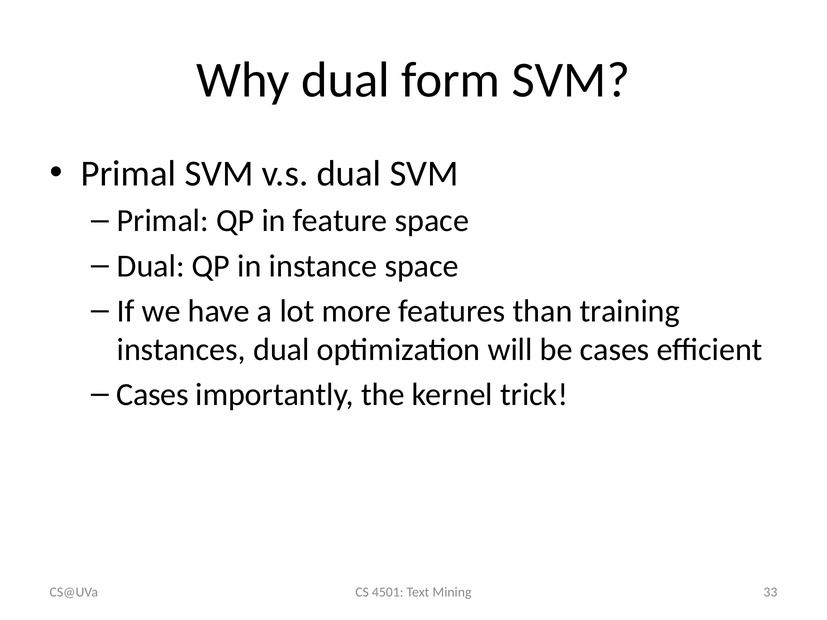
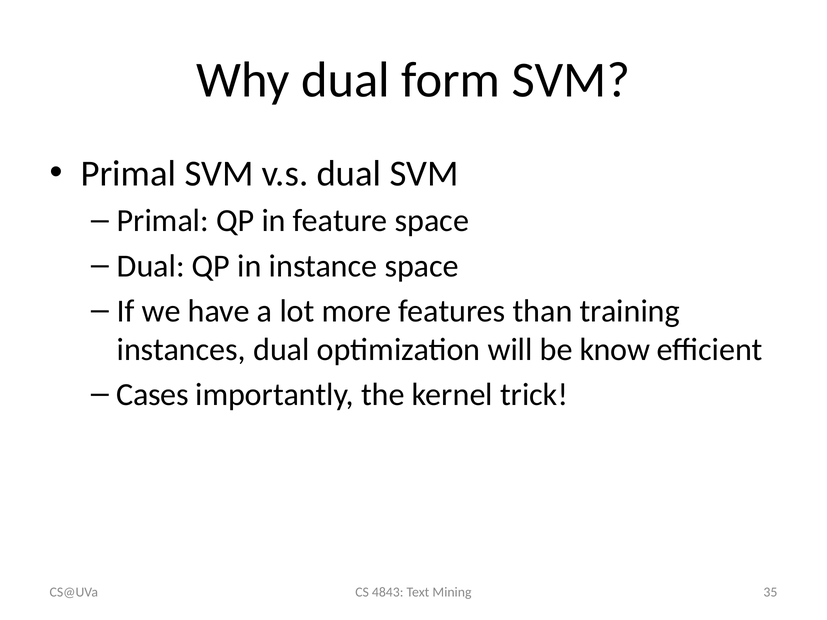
be cases: cases -> know
4501: 4501 -> 4843
33: 33 -> 35
